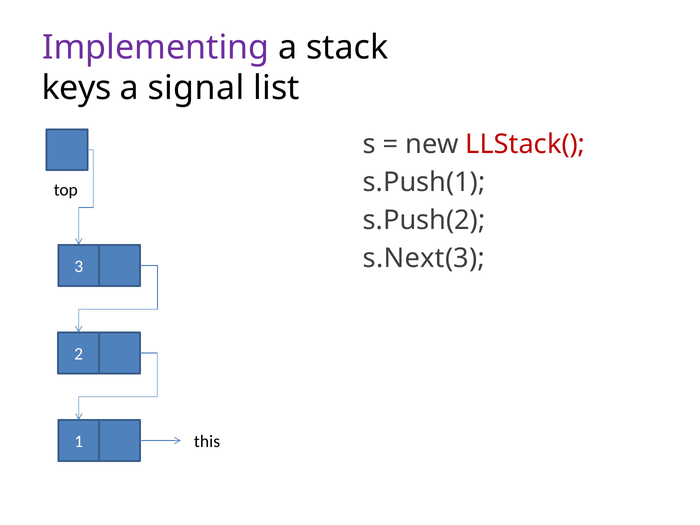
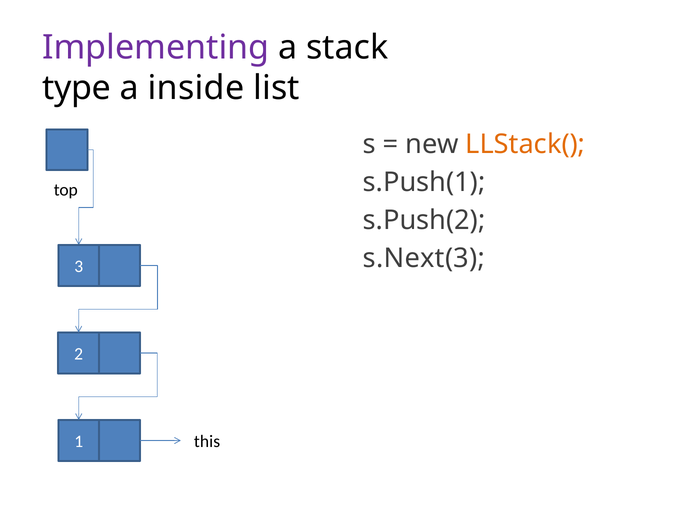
keys: keys -> type
signal: signal -> inside
LLStack( colour: red -> orange
